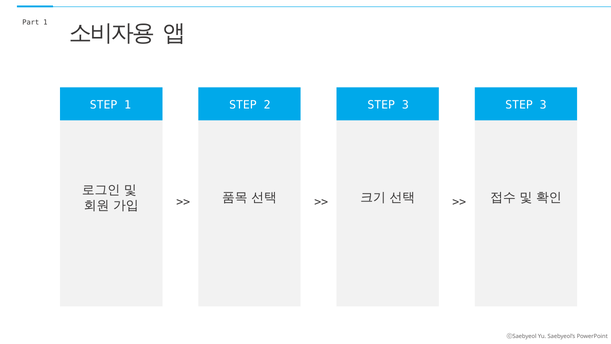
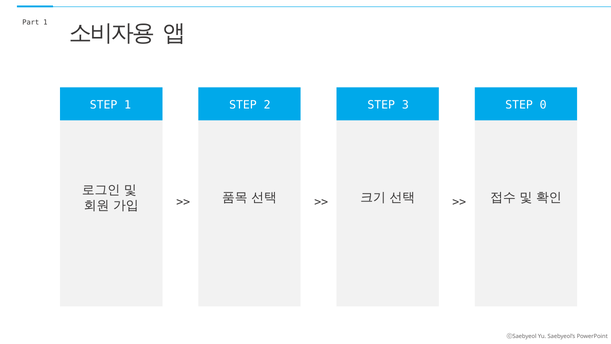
3 STEP 3: 3 -> 0
